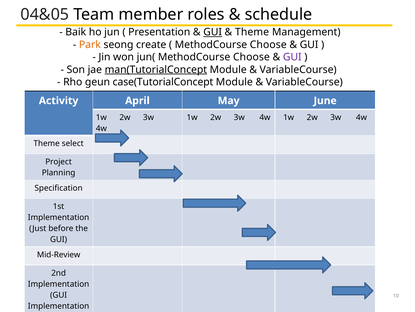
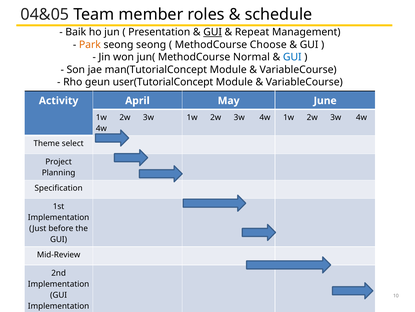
Theme at (252, 32): Theme -> Repeat
seong create: create -> seong
jun( MethodCourse Choose: Choose -> Normal
GUI at (292, 57) colour: purple -> blue
man(TutorialConcept underline: present -> none
case(TutorialConcept: case(TutorialConcept -> user(TutorialConcept
